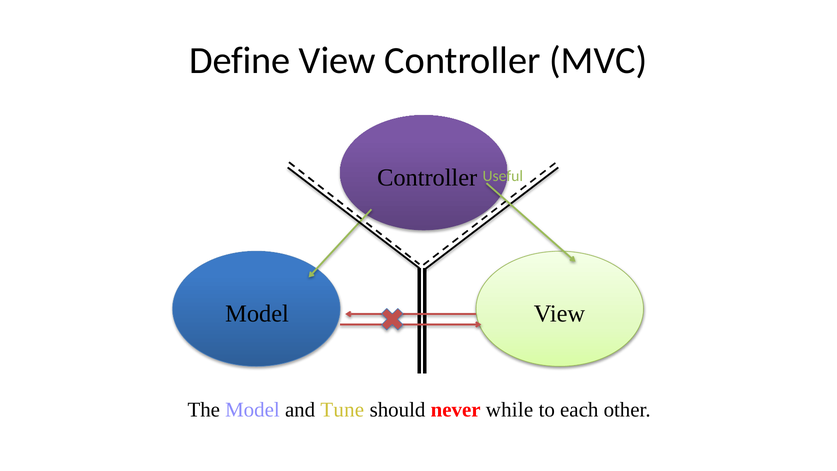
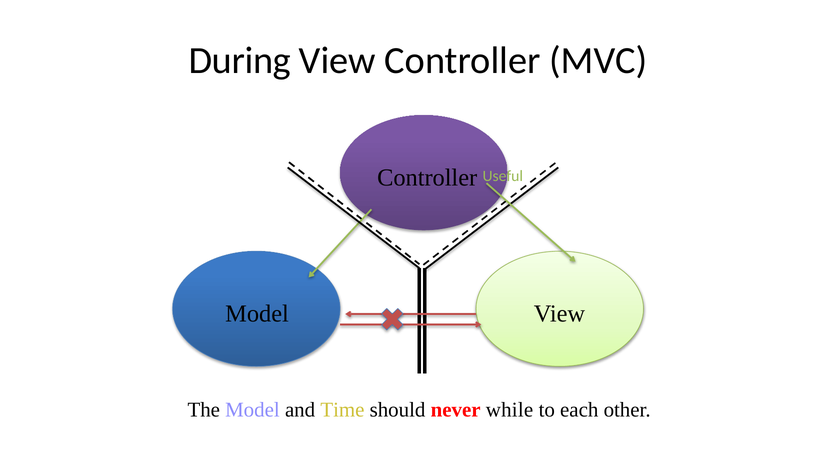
Define: Define -> During
Tune: Tune -> Time
